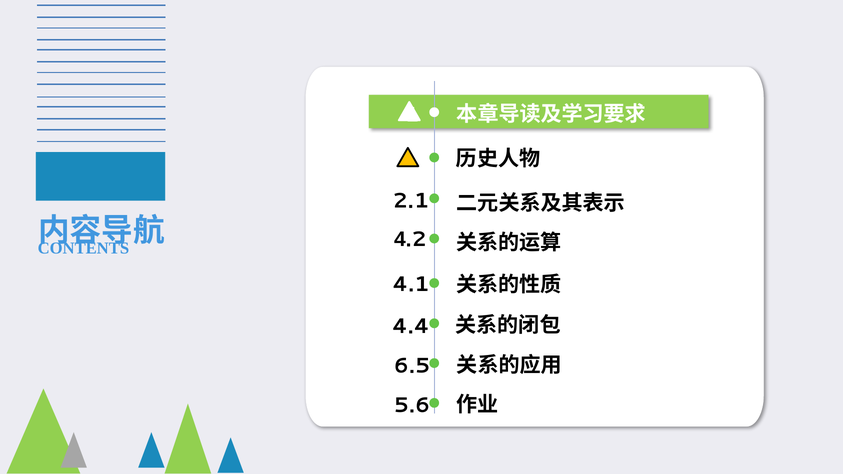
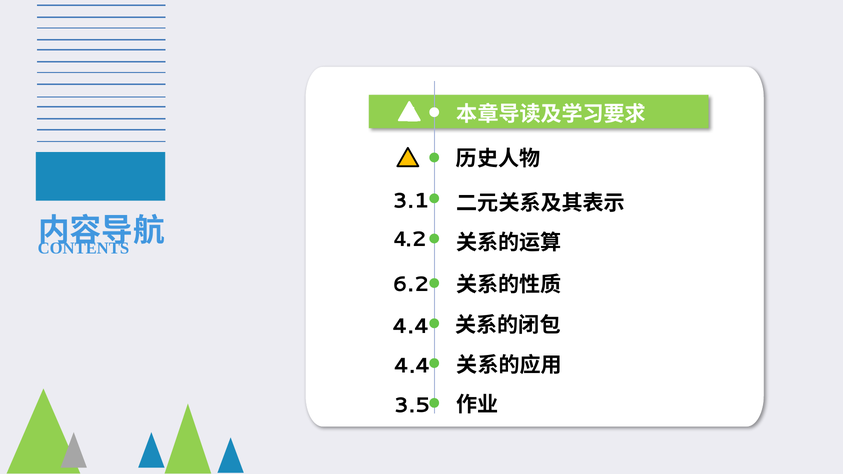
2.1: 2.1 -> 3.1
4.1: 4.1 -> 6.2
6.5 at (412, 366): 6.5 -> 4.4
5.6: 5.6 -> 3.5
